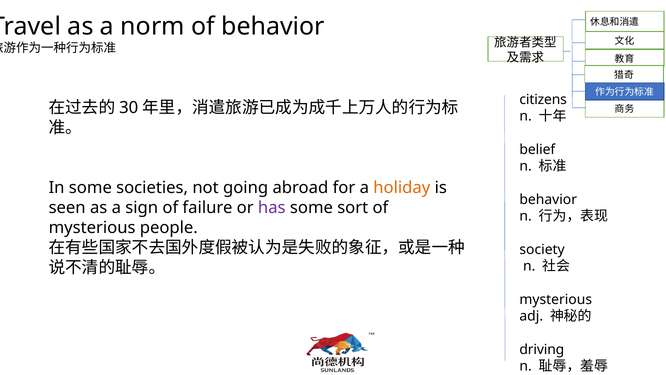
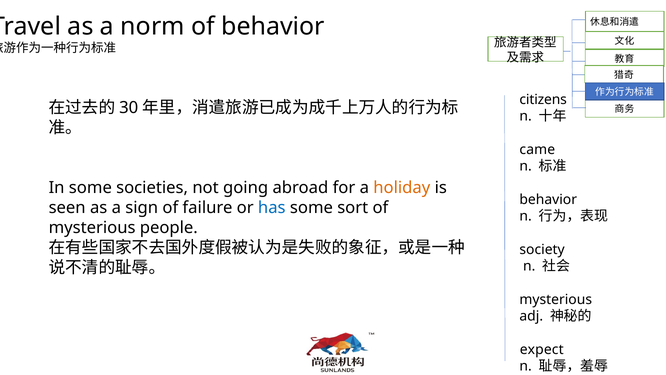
belief: belief -> came
has colour: purple -> blue
driving: driving -> expect
